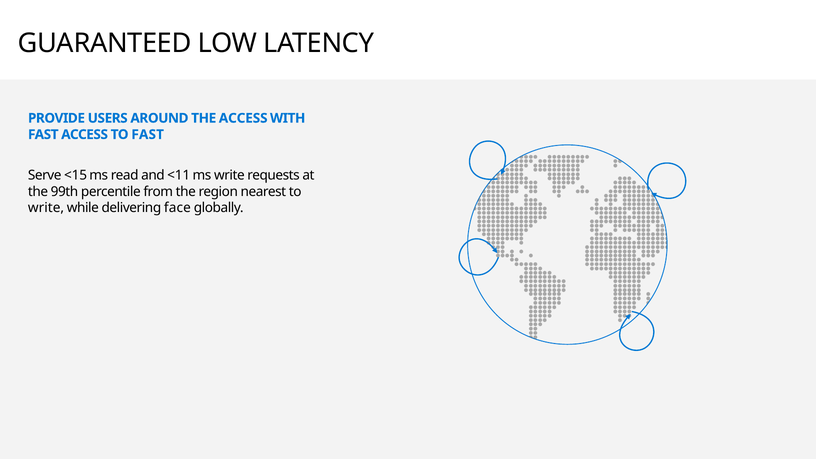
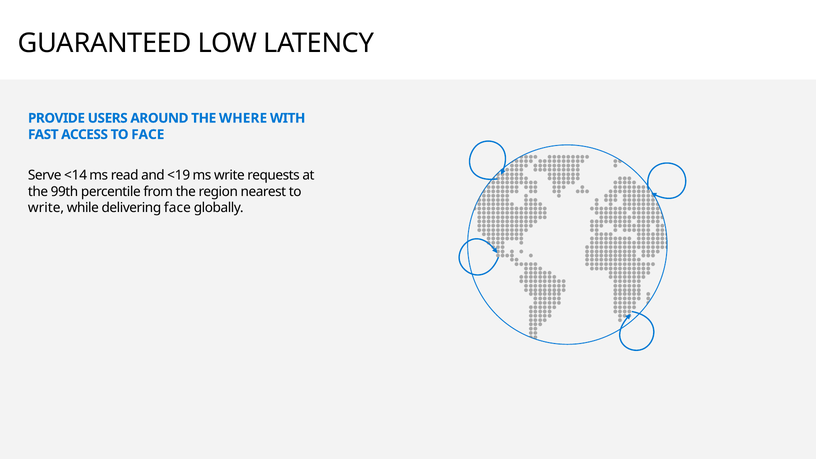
THE ACCESS: ACCESS -> WHERE
TO FAST: FAST -> FACE
<15: <15 -> <14
<11: <11 -> <19
